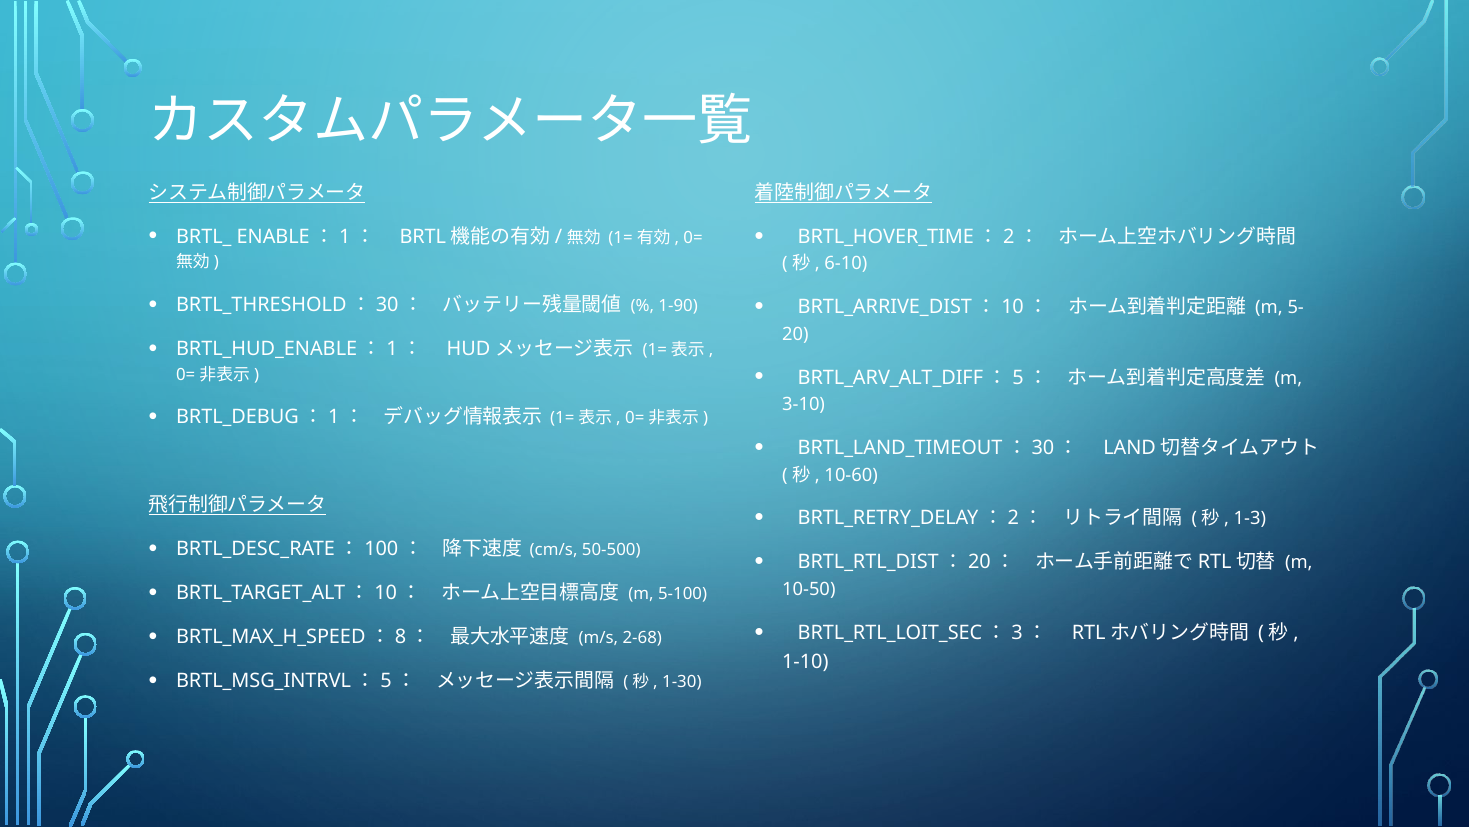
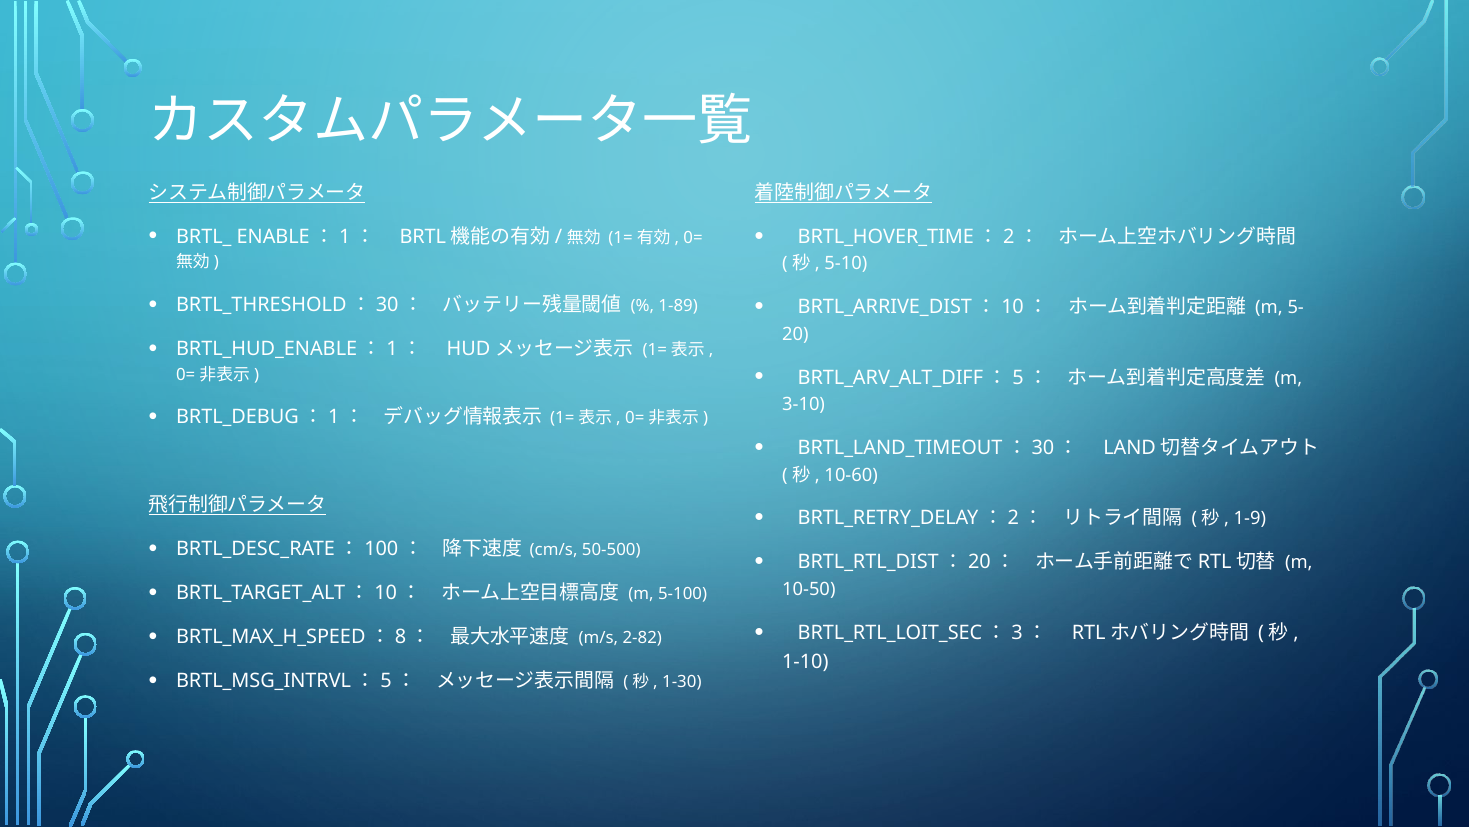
6-10: 6-10 -> 5-10
1-90: 1-90 -> 1-89
1-3: 1-3 -> 1-9
2-68: 2-68 -> 2-82
